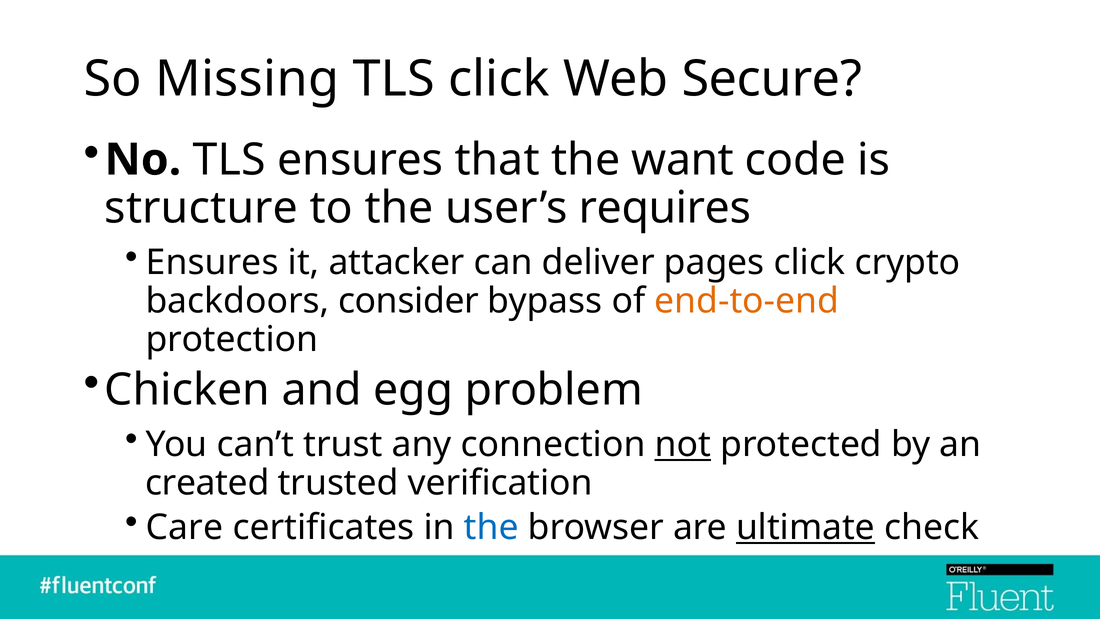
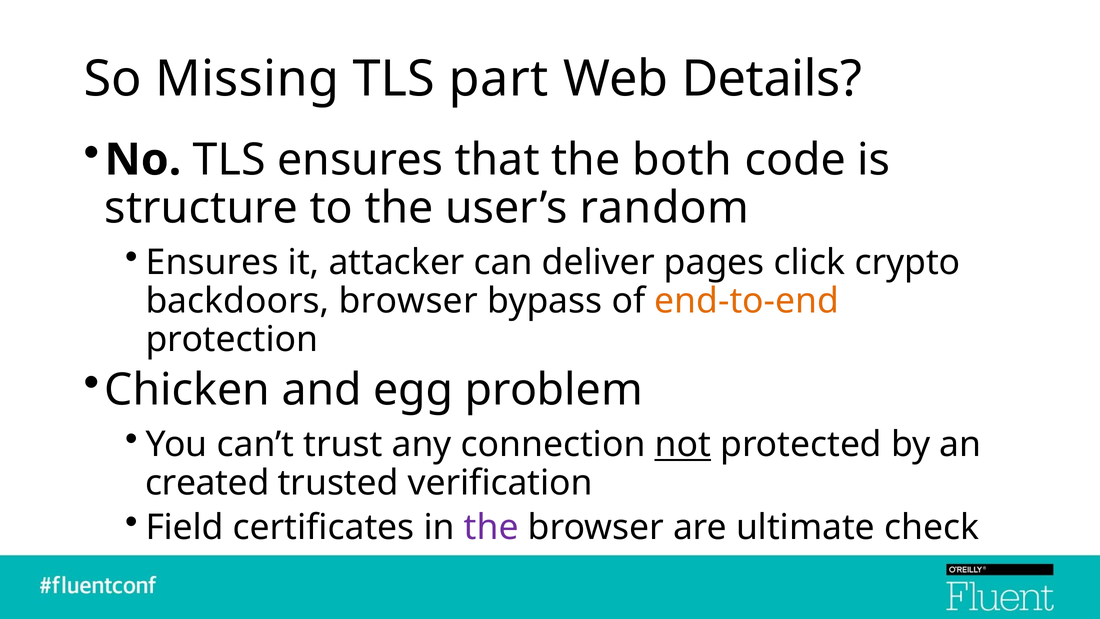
TLS click: click -> part
Secure: Secure -> Details
want: want -> both
requires: requires -> random
backdoors consider: consider -> browser
Care: Care -> Field
the at (491, 527) colour: blue -> purple
ultimate underline: present -> none
